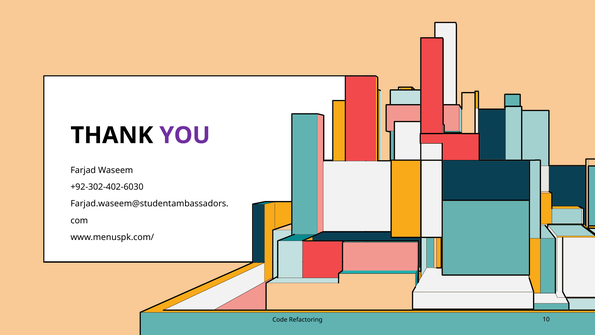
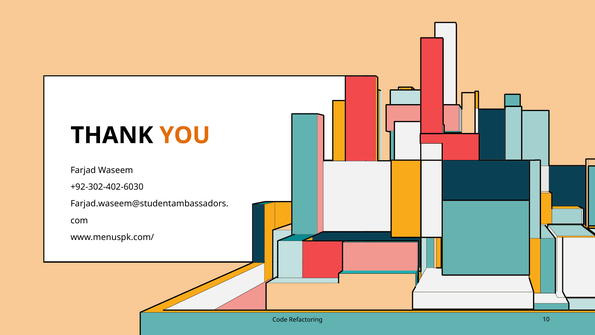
YOU colour: purple -> orange
